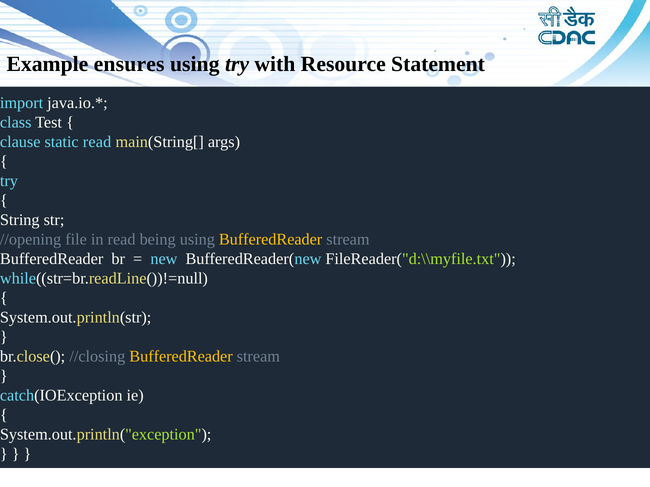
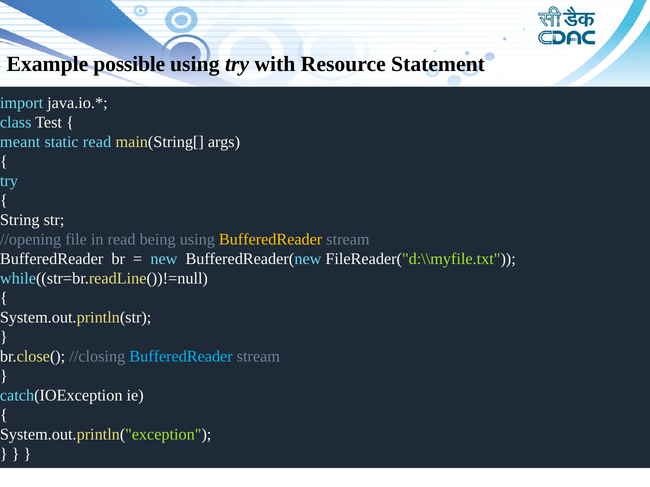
ensures: ensures -> possible
clause: clause -> meant
BufferedReader at (181, 357) colour: yellow -> light blue
